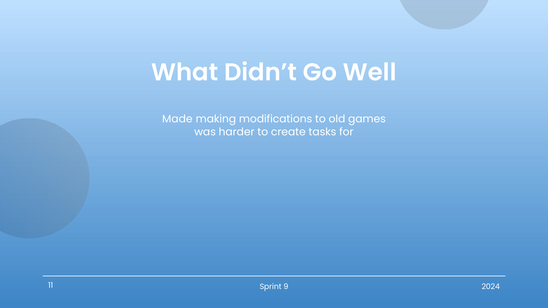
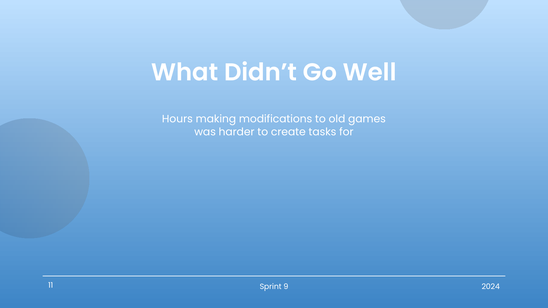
Made: Made -> Hours
